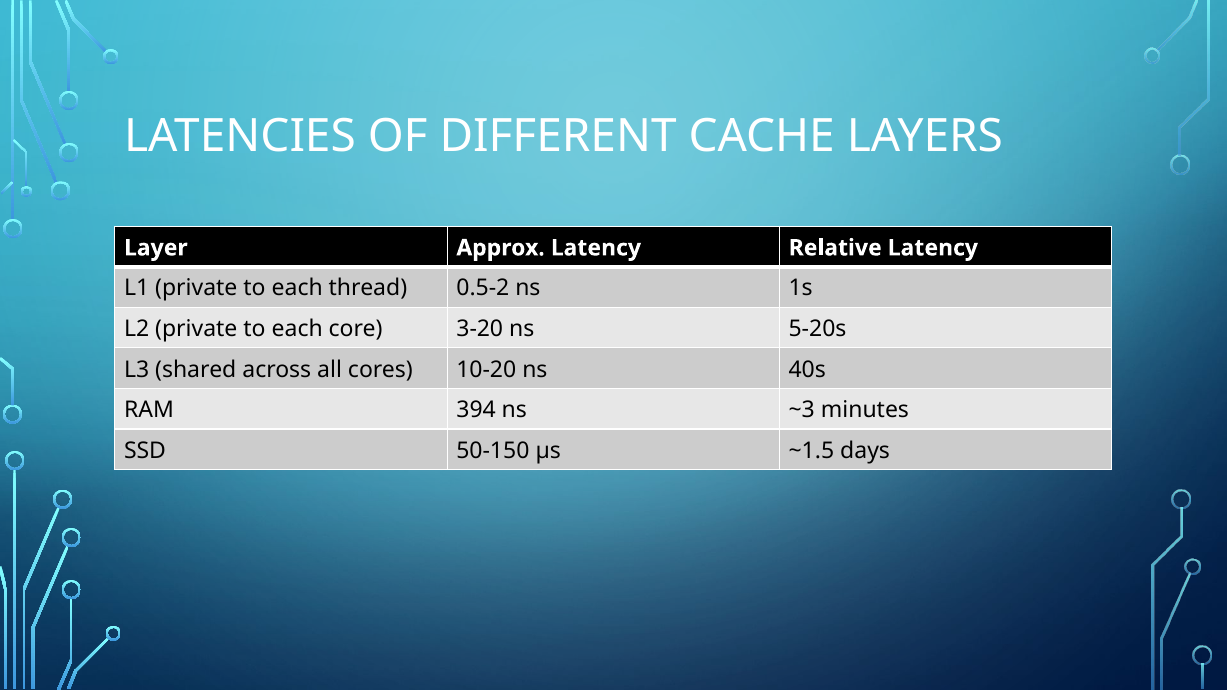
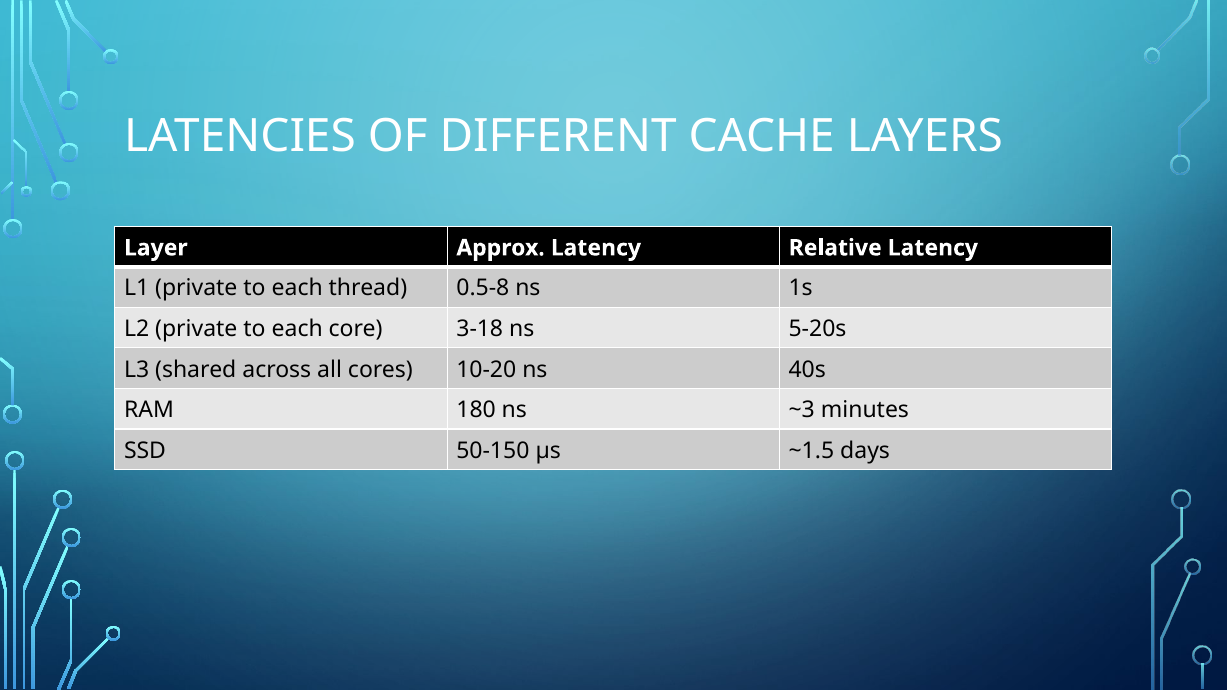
0.5-2: 0.5-2 -> 0.5-8
3-20: 3-20 -> 3-18
394: 394 -> 180
